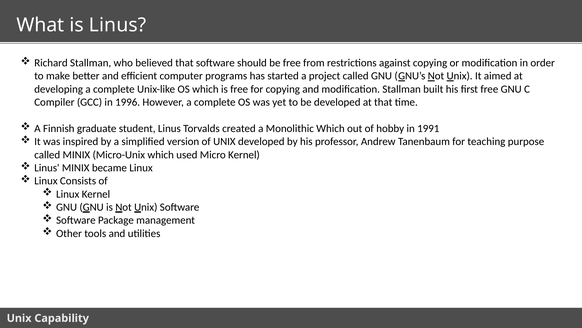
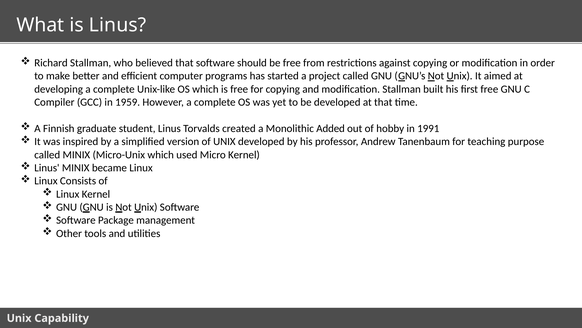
1996: 1996 -> 1959
Monolithic Which: Which -> Added
